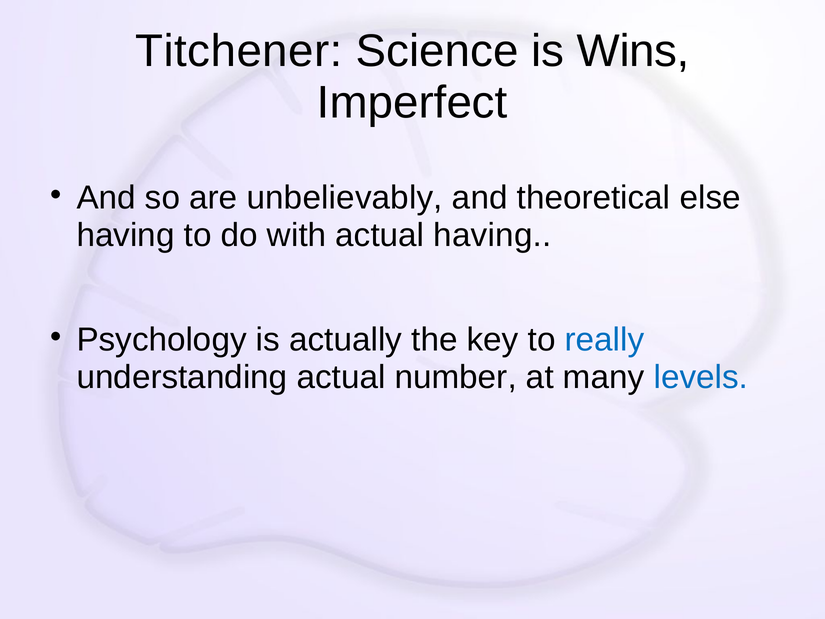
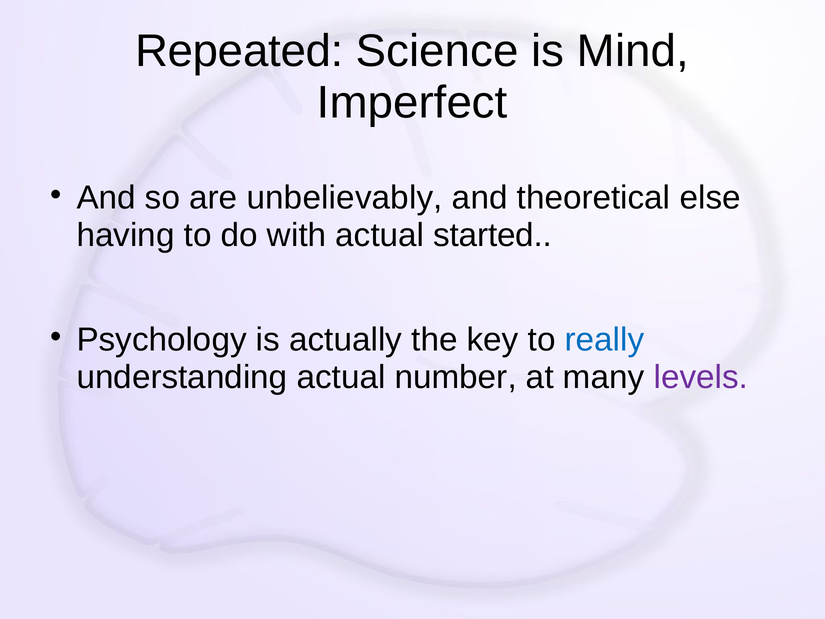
Titchener: Titchener -> Repeated
Wins: Wins -> Mind
actual having: having -> started
levels colour: blue -> purple
